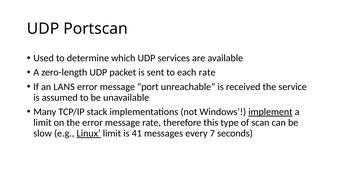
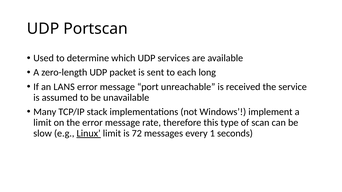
each rate: rate -> long
implement underline: present -> none
41: 41 -> 72
7: 7 -> 1
